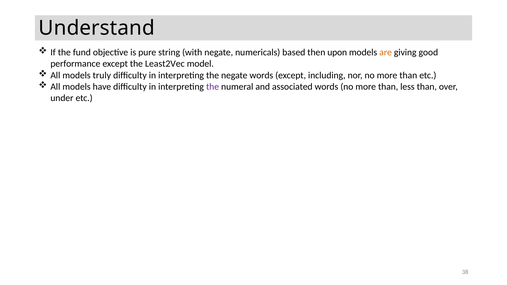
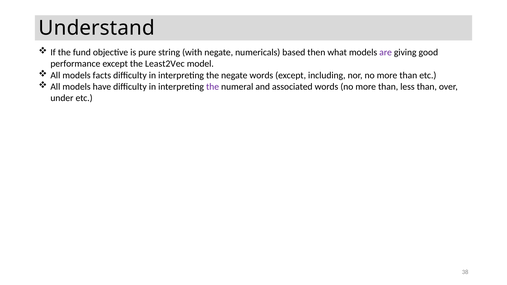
upon: upon -> what
are colour: orange -> purple
truly: truly -> facts
